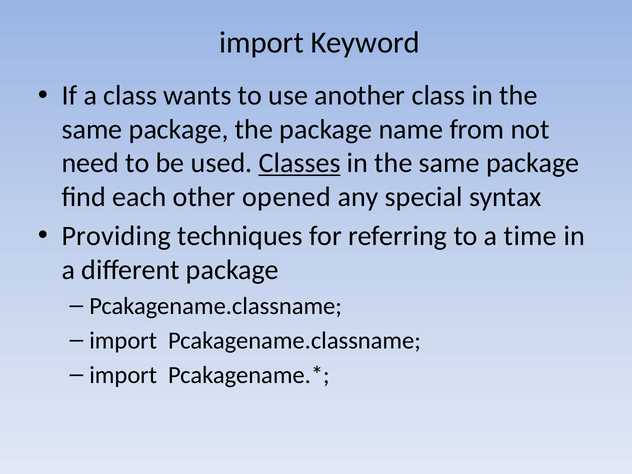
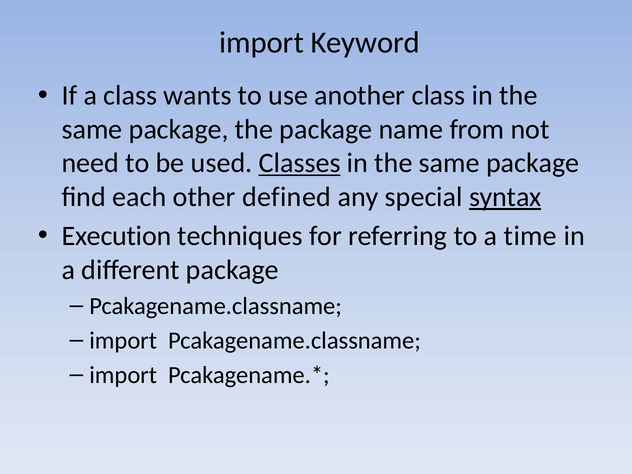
opened: opened -> defined
syntax underline: none -> present
Providing: Providing -> Execution
